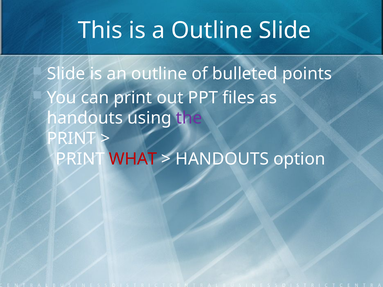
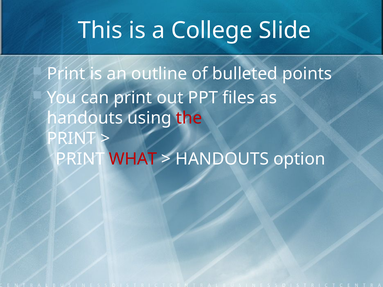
a Outline: Outline -> College
Slide at (66, 74): Slide -> Print
the colour: purple -> red
